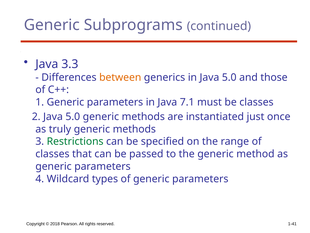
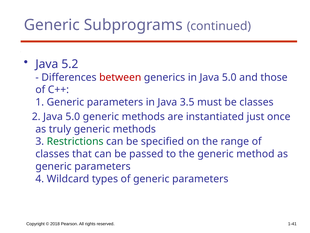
3.3: 3.3 -> 5.2
between colour: orange -> red
7.1: 7.1 -> 3.5
